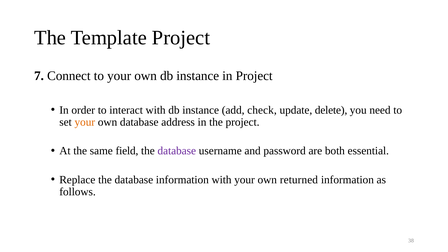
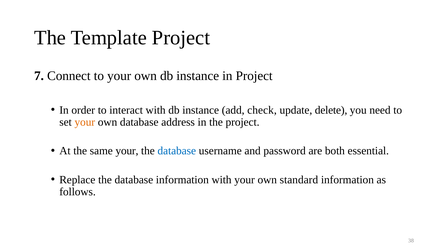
same field: field -> your
database at (177, 151) colour: purple -> blue
returned: returned -> standard
